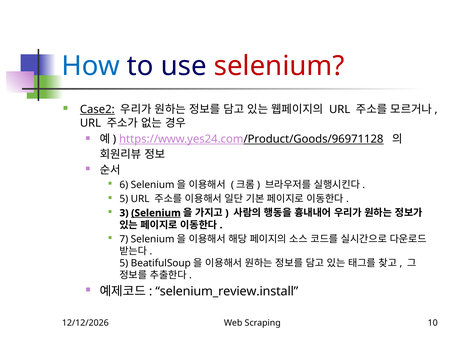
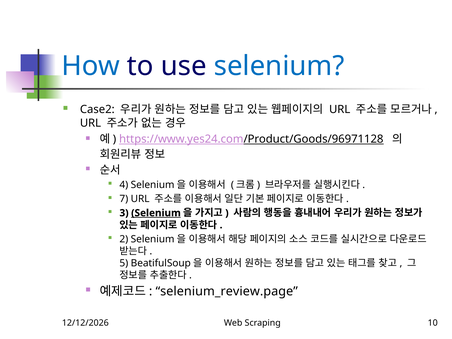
selenium at (279, 66) colour: red -> blue
Case2 underline: present -> none
6: 6 -> 4
5 at (124, 199): 5 -> 7
7: 7 -> 2
selenium_review.install: selenium_review.install -> selenium_review.page
